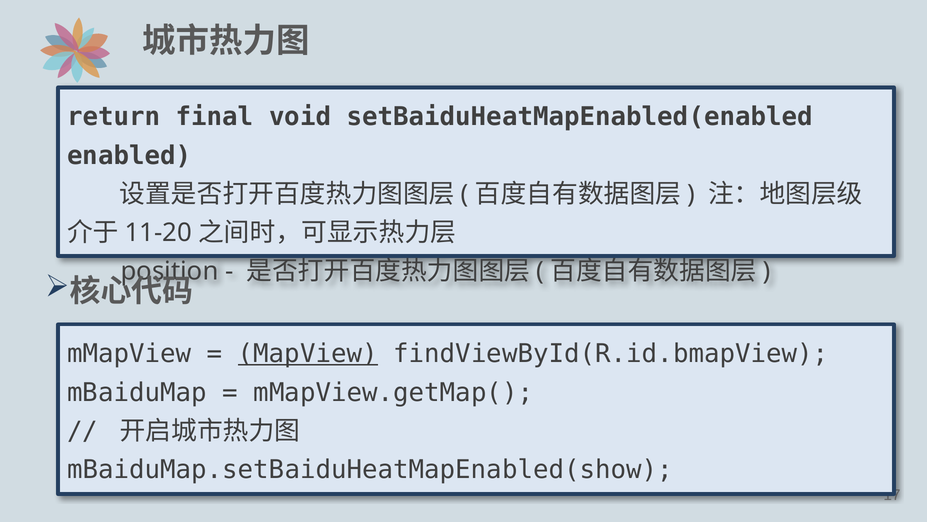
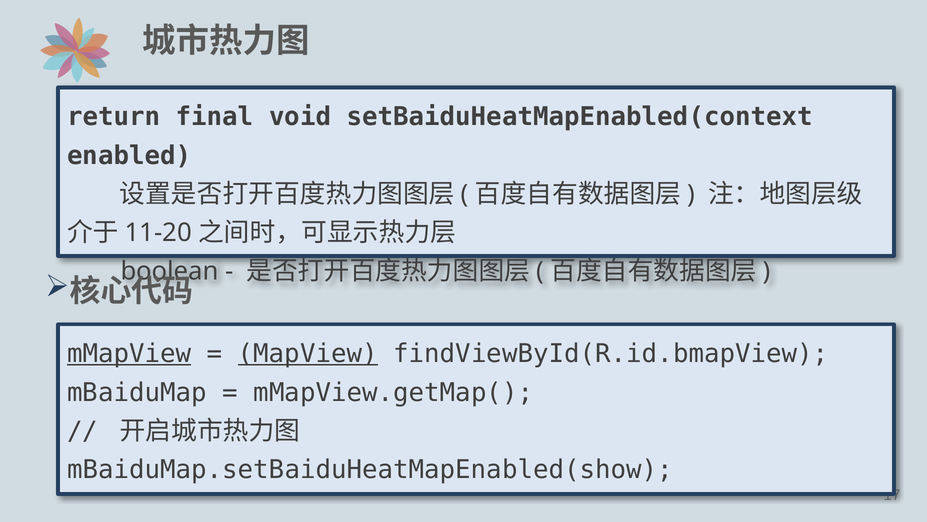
setBaiduHeatMapEnabled(enabled: setBaiduHeatMapEnabled(enabled -> setBaiduHeatMapEnabled(context
position: position -> boolean
mMapView underline: none -> present
